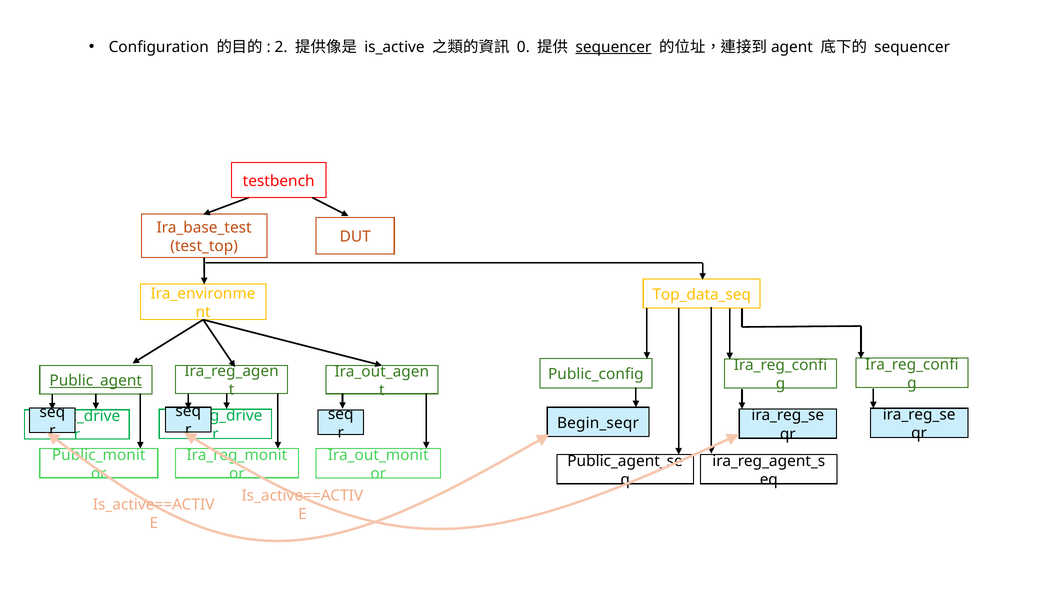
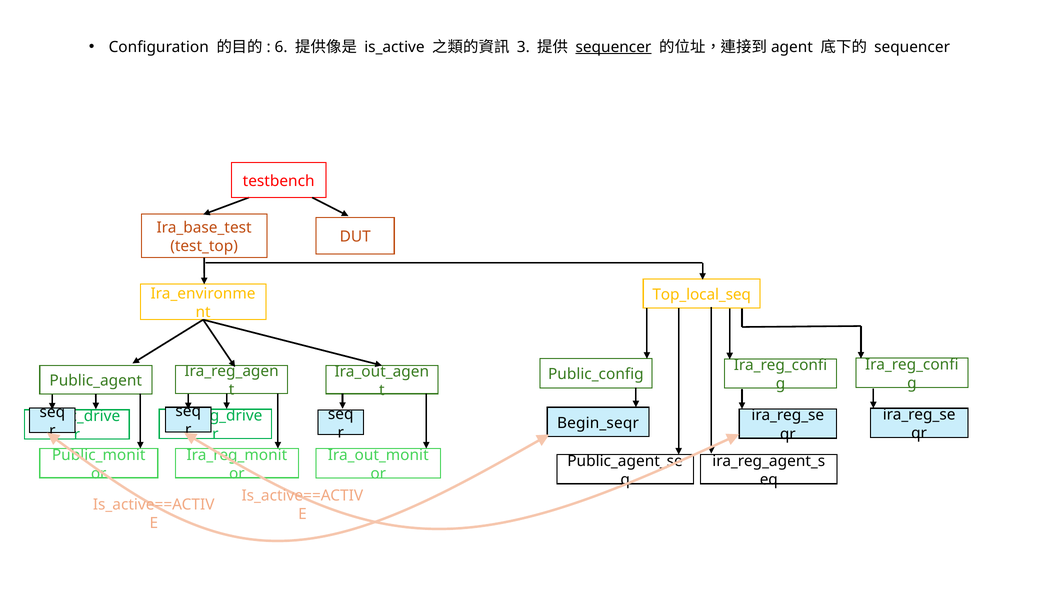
2: 2 -> 6
0: 0 -> 3
Top_data_seq: Top_data_seq -> Top_local_seq
Public_agent underline: present -> none
